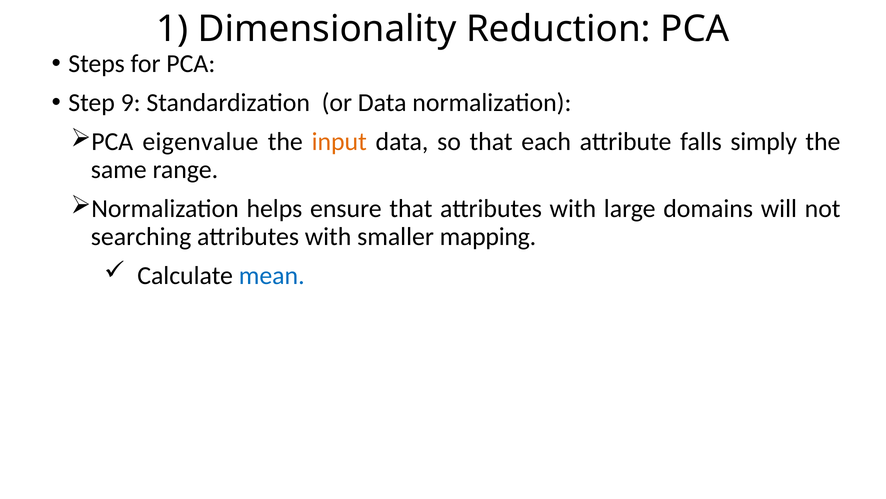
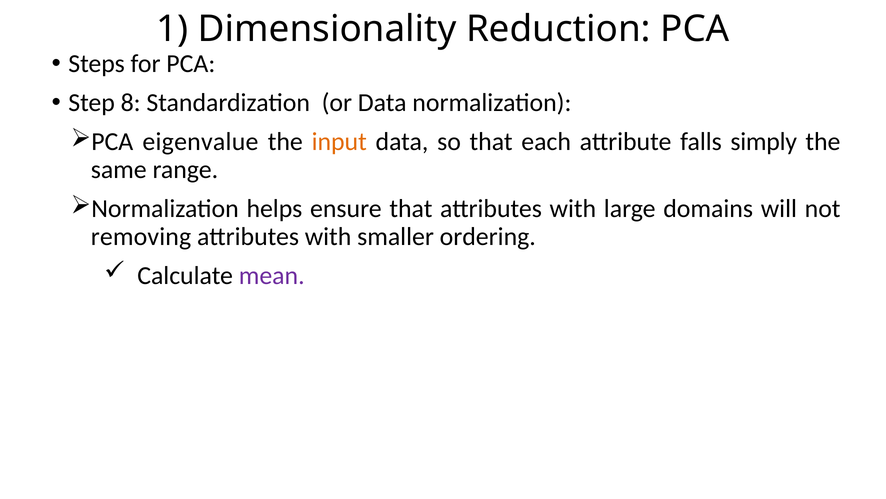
9: 9 -> 8
searching: searching -> removing
mapping: mapping -> ordering
mean colour: blue -> purple
